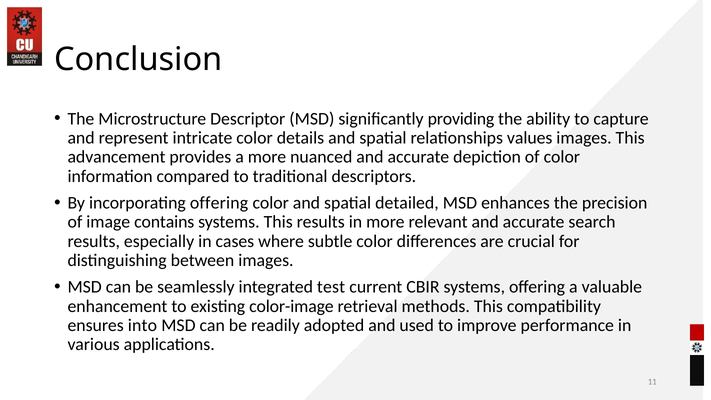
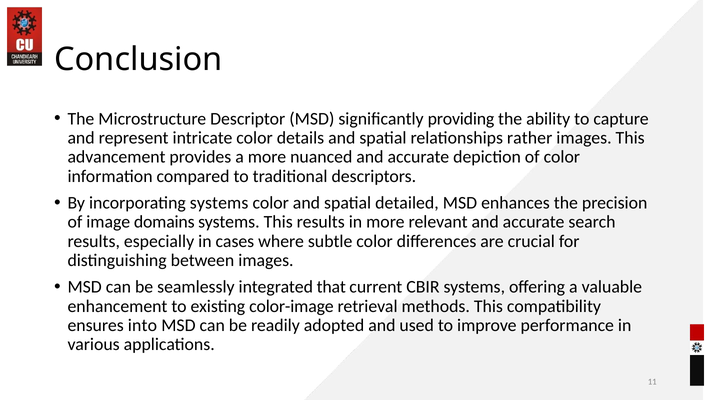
values: values -> rather
incorporating offering: offering -> systems
contains: contains -> domains
test: test -> that
